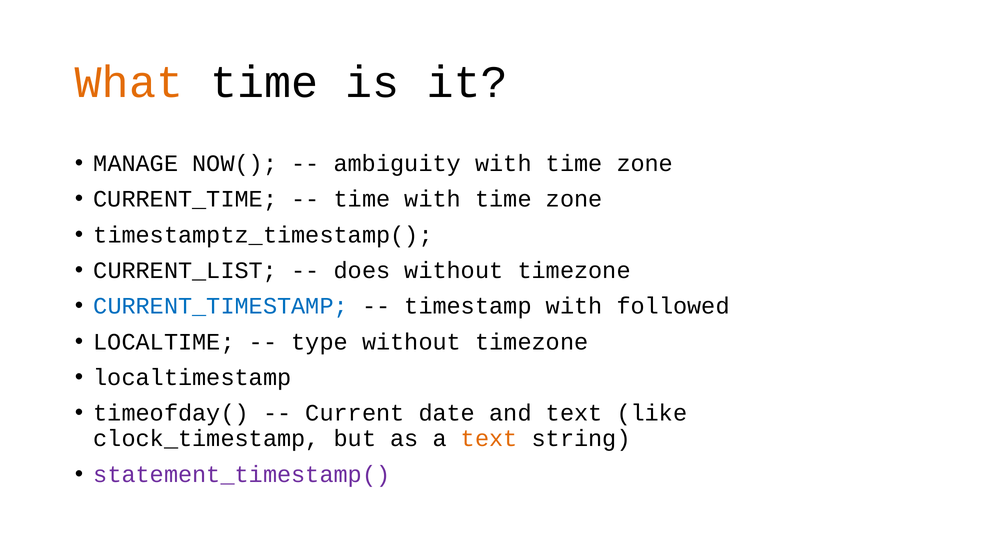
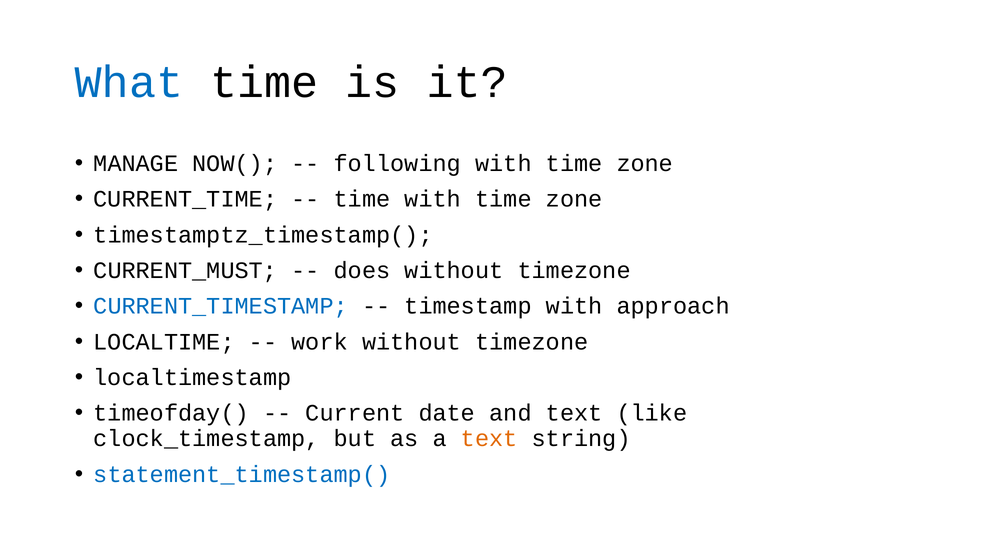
What colour: orange -> blue
ambiguity: ambiguity -> following
CURRENT_LIST: CURRENT_LIST -> CURRENT_MUST
followed: followed -> approach
type: type -> work
statement_timestamp( colour: purple -> blue
